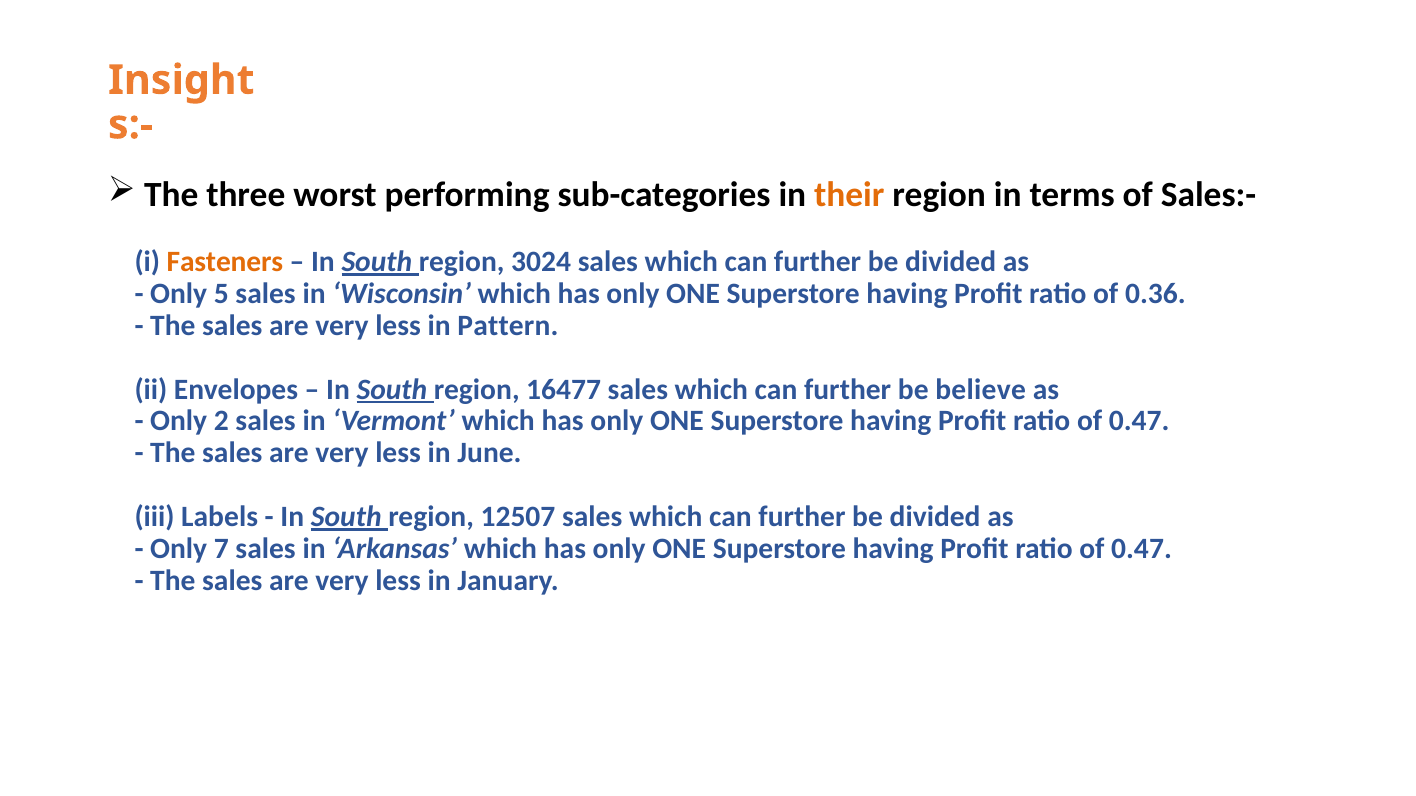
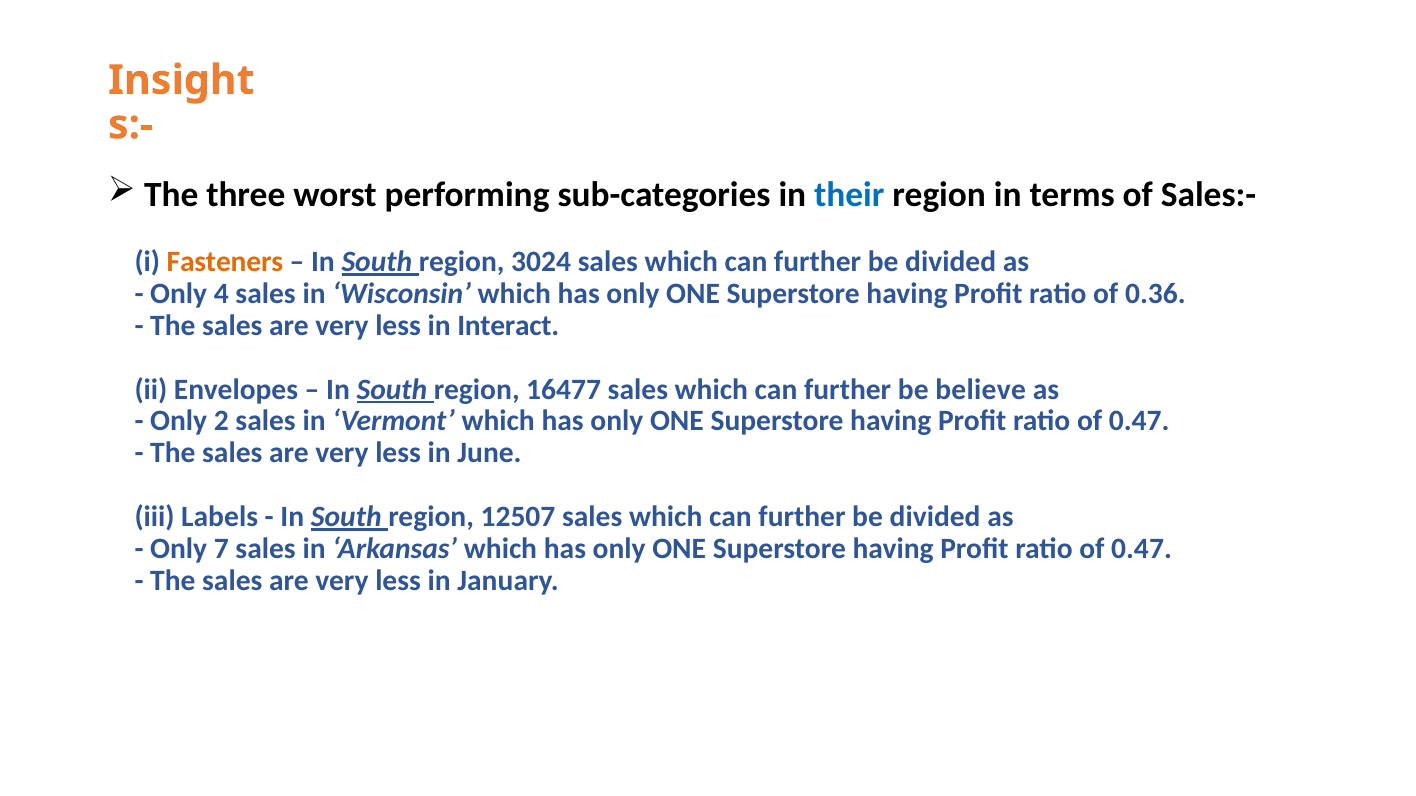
their colour: orange -> blue
5: 5 -> 4
Pattern: Pattern -> Interact
